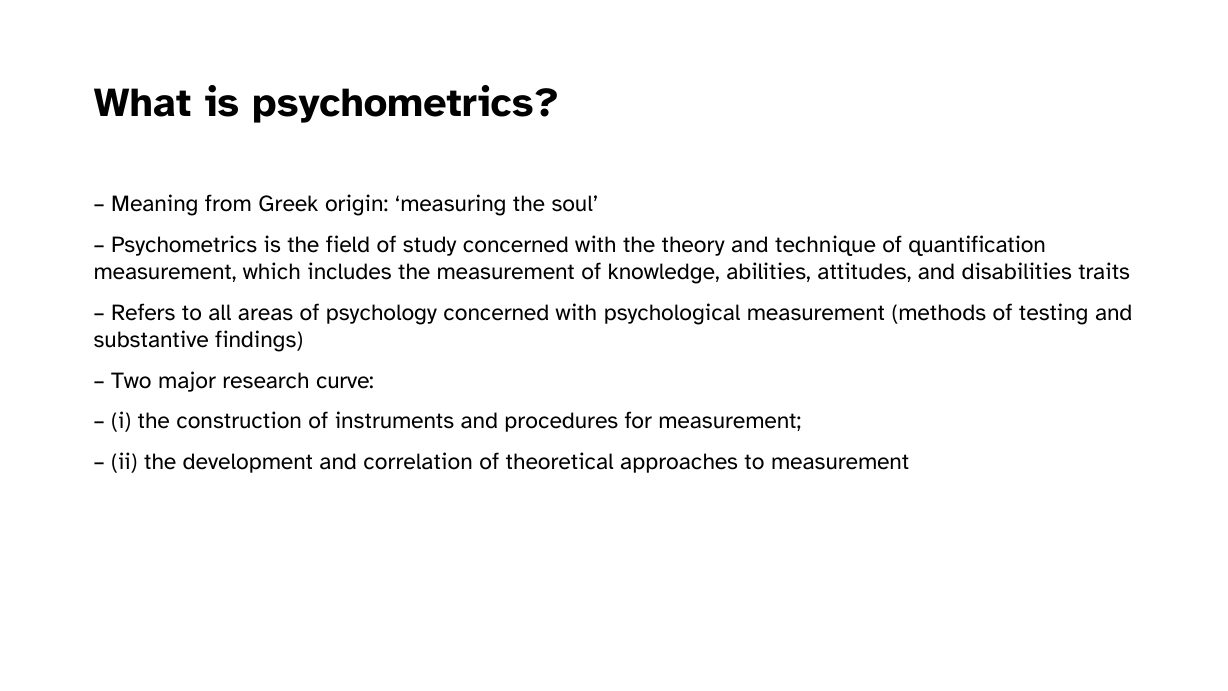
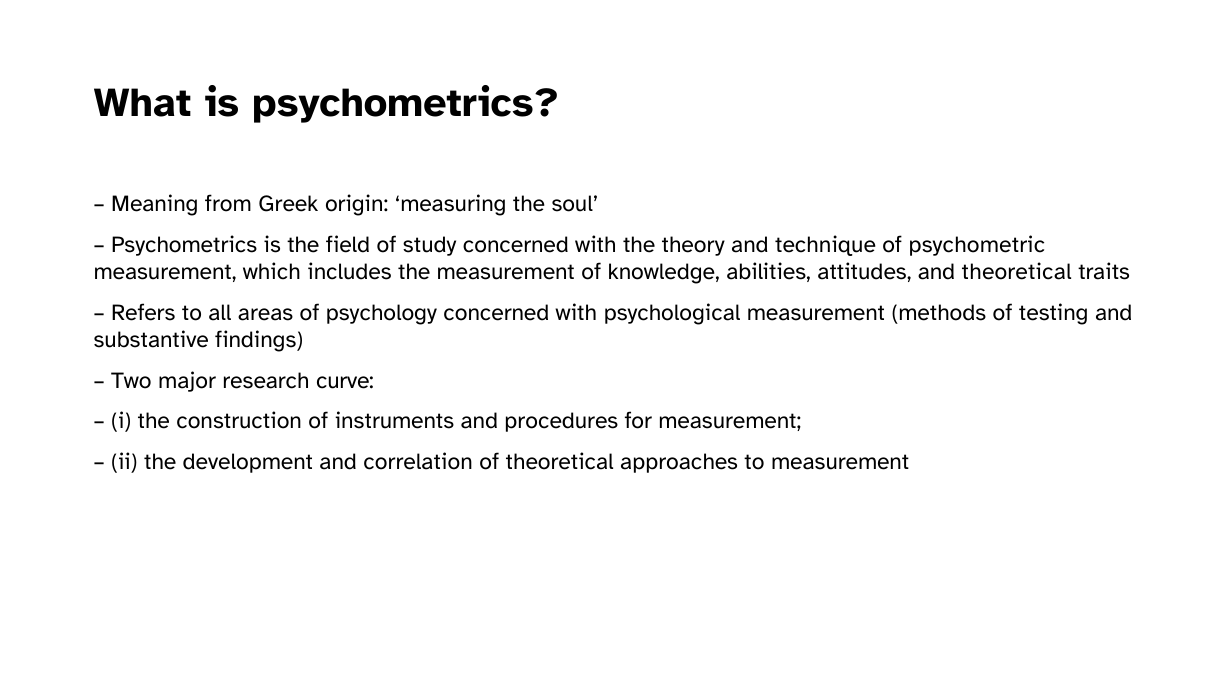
quantification: quantification -> psychometric
and disabilities: disabilities -> theoretical
